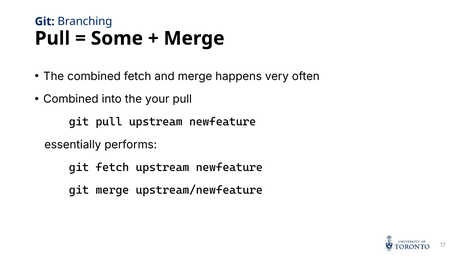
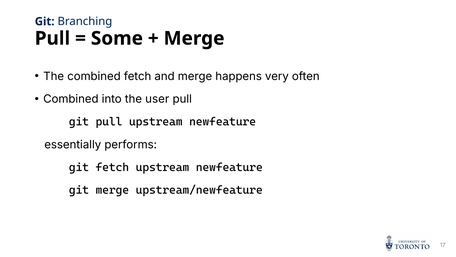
your: your -> user
